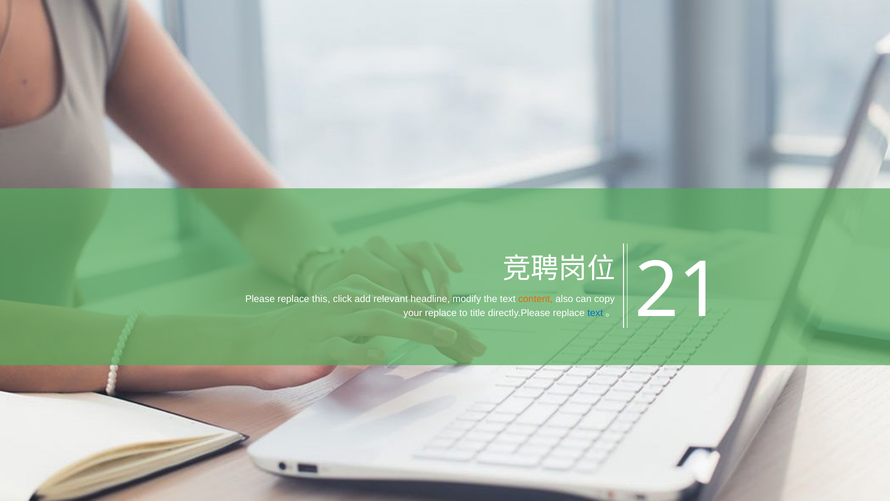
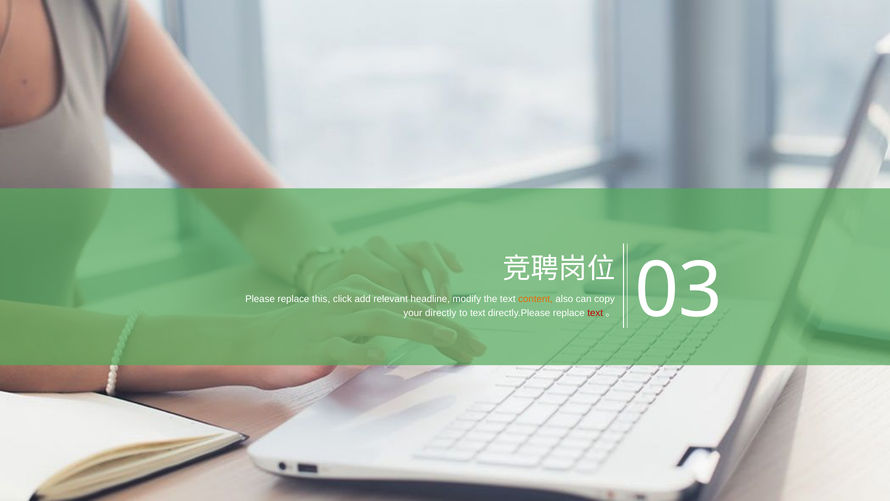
your replace: replace -> directly
to title: title -> text
text at (595, 313) colour: blue -> red
21: 21 -> 03
